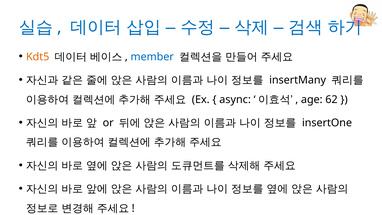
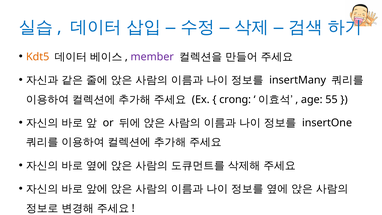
member colour: blue -> purple
async: async -> crong
62: 62 -> 55
